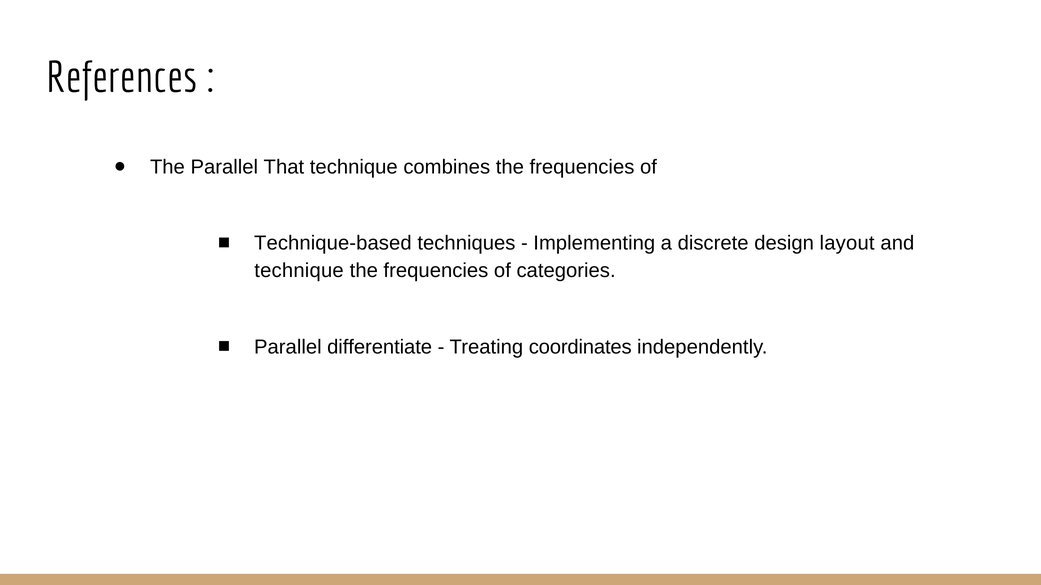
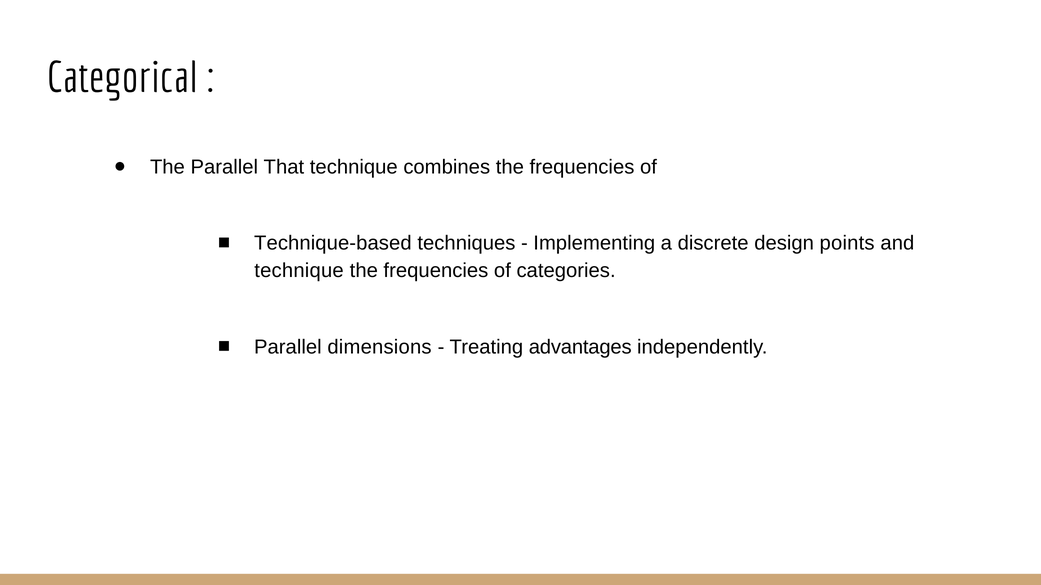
References: References -> Categorical
layout: layout -> points
differentiate: differentiate -> dimensions
coordinates: coordinates -> advantages
